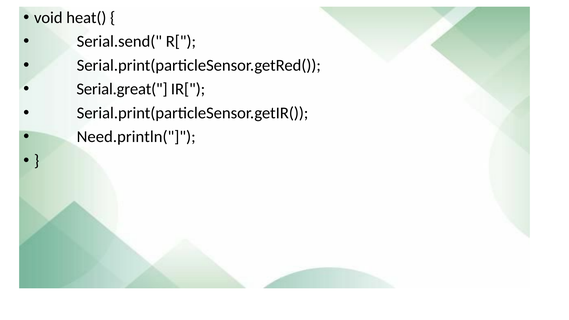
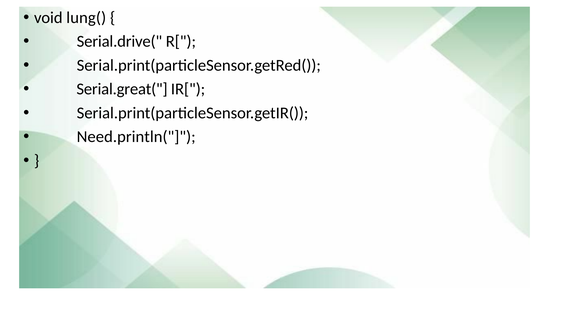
heat(: heat( -> lung(
Serial.send(: Serial.send( -> Serial.drive(
